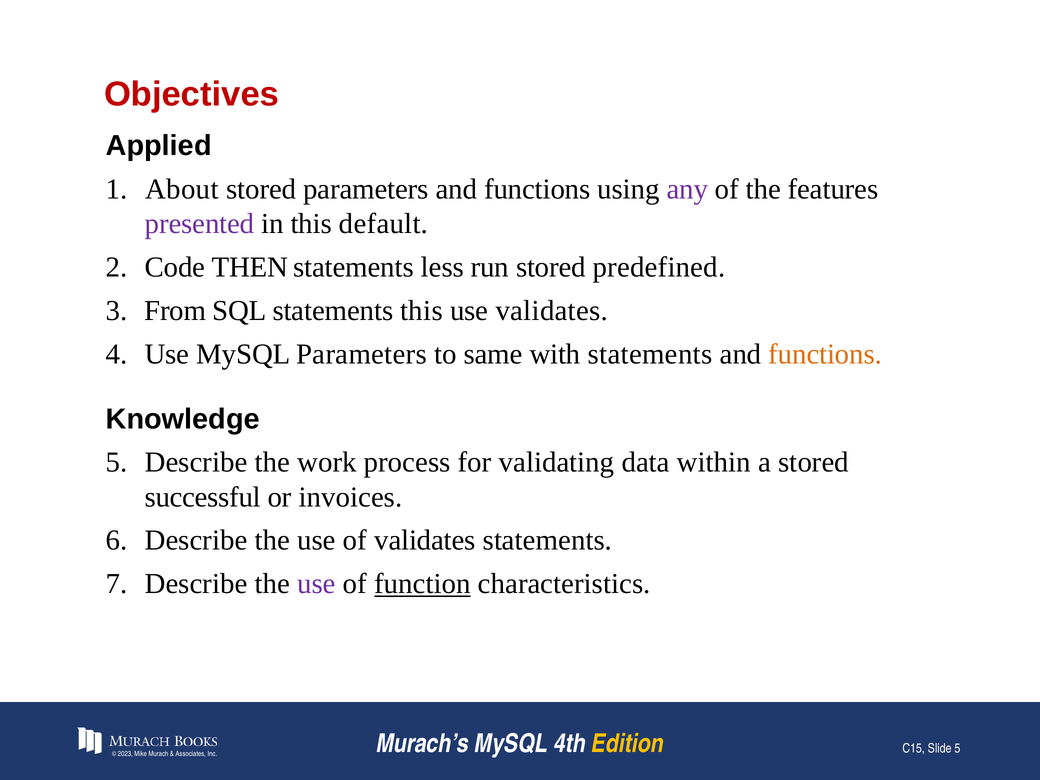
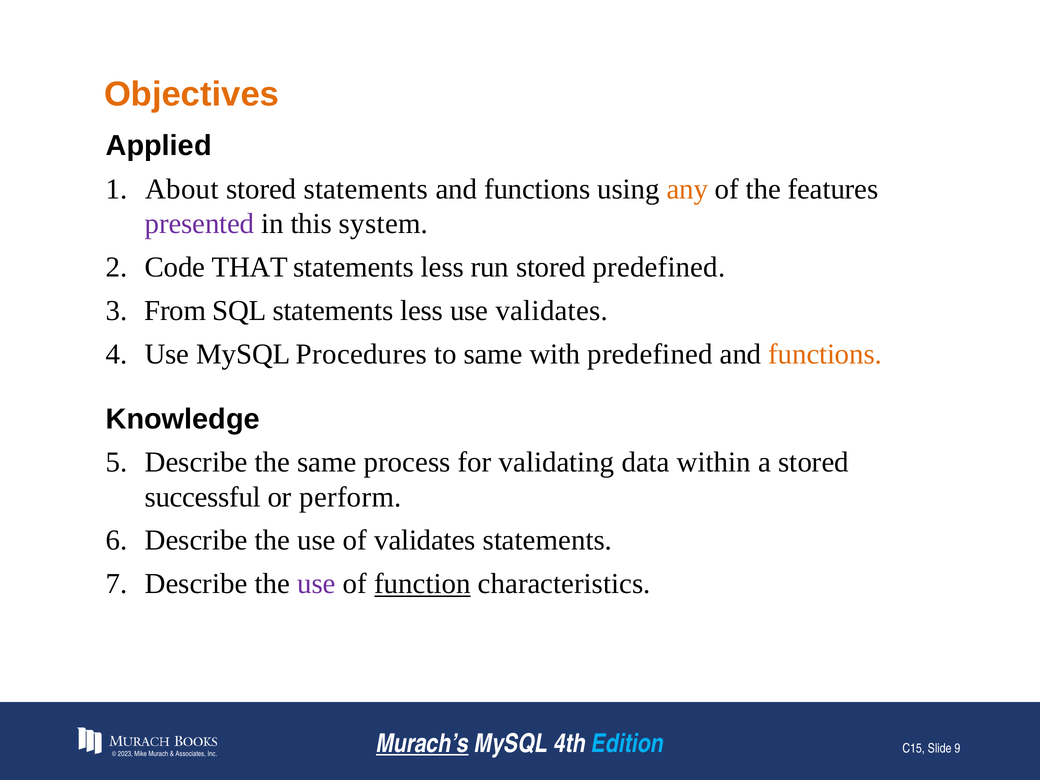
Objectives colour: red -> orange
stored parameters: parameters -> statements
any colour: purple -> orange
default: default -> system
THEN: THEN -> THAT
SQL statements this: this -> less
MySQL Parameters: Parameters -> Procedures
with statements: statements -> predefined
the work: work -> same
invoices: invoices -> perform
Murach’s underline: none -> present
Edition colour: yellow -> light blue
Slide 5: 5 -> 9
